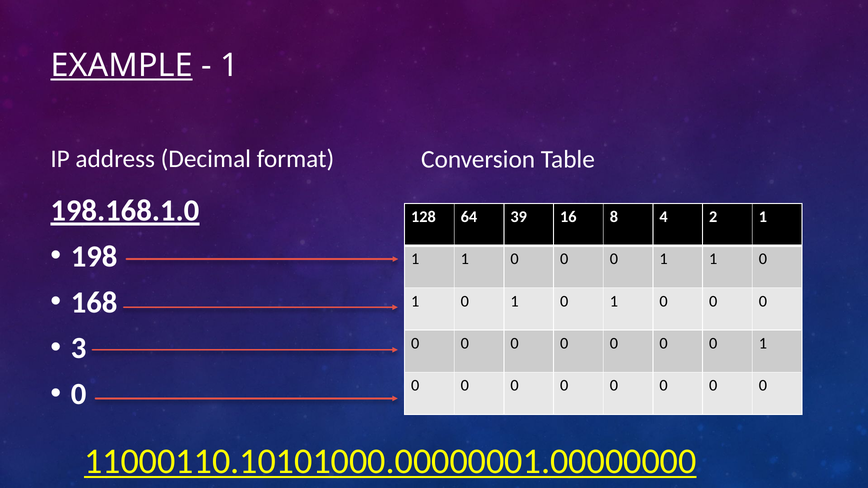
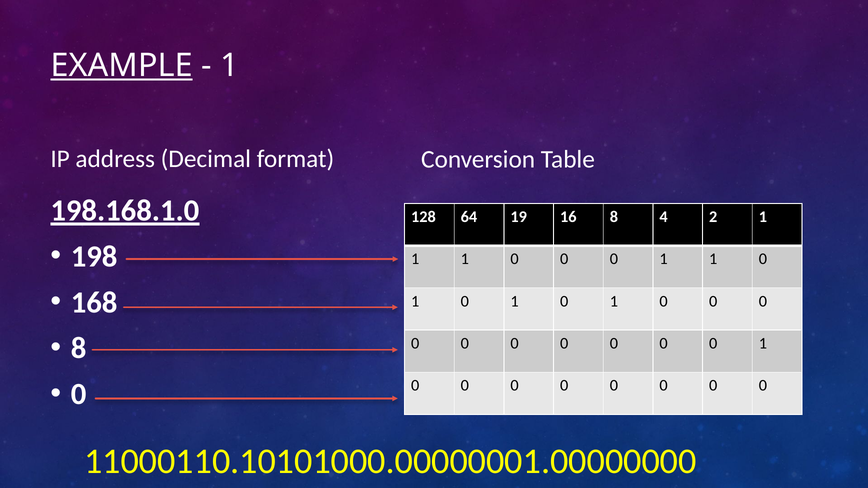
39: 39 -> 19
3 at (79, 348): 3 -> 8
11000110.10101000.00000001.00000000 underline: present -> none
